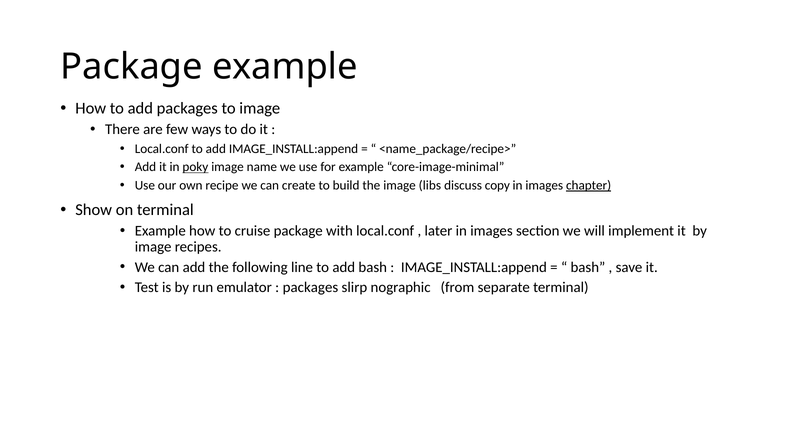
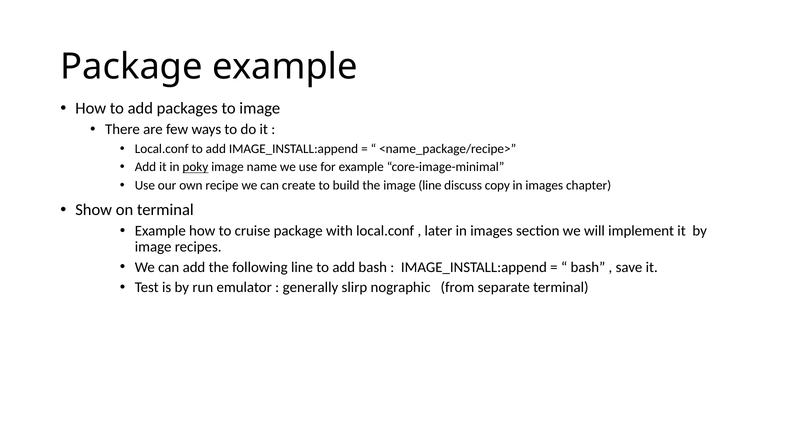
image libs: libs -> line
chapter underline: present -> none
packages at (310, 287): packages -> generally
